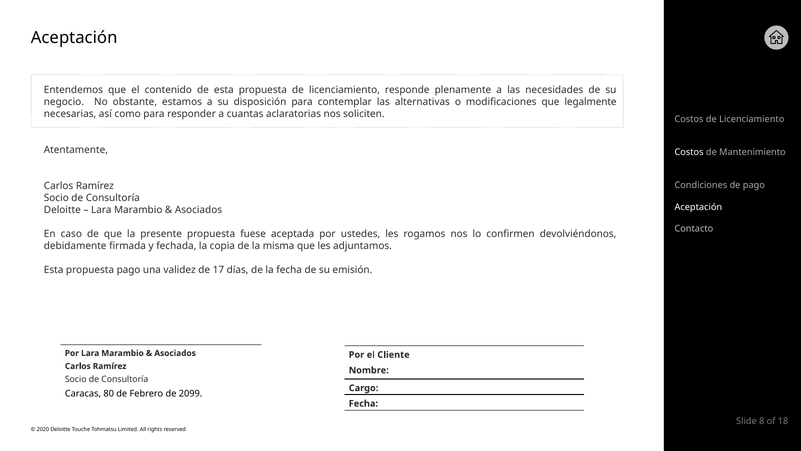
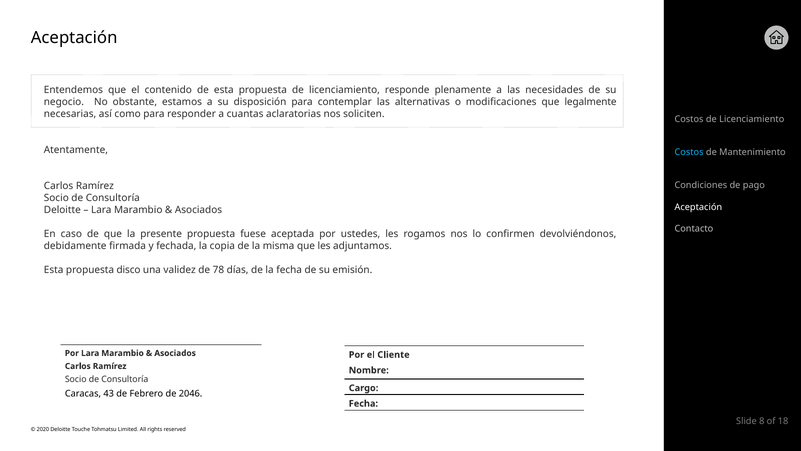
Costos at (689, 152) colour: white -> light blue
propuesta pago: pago -> disco
17: 17 -> 78
80: 80 -> 43
2099: 2099 -> 2046
